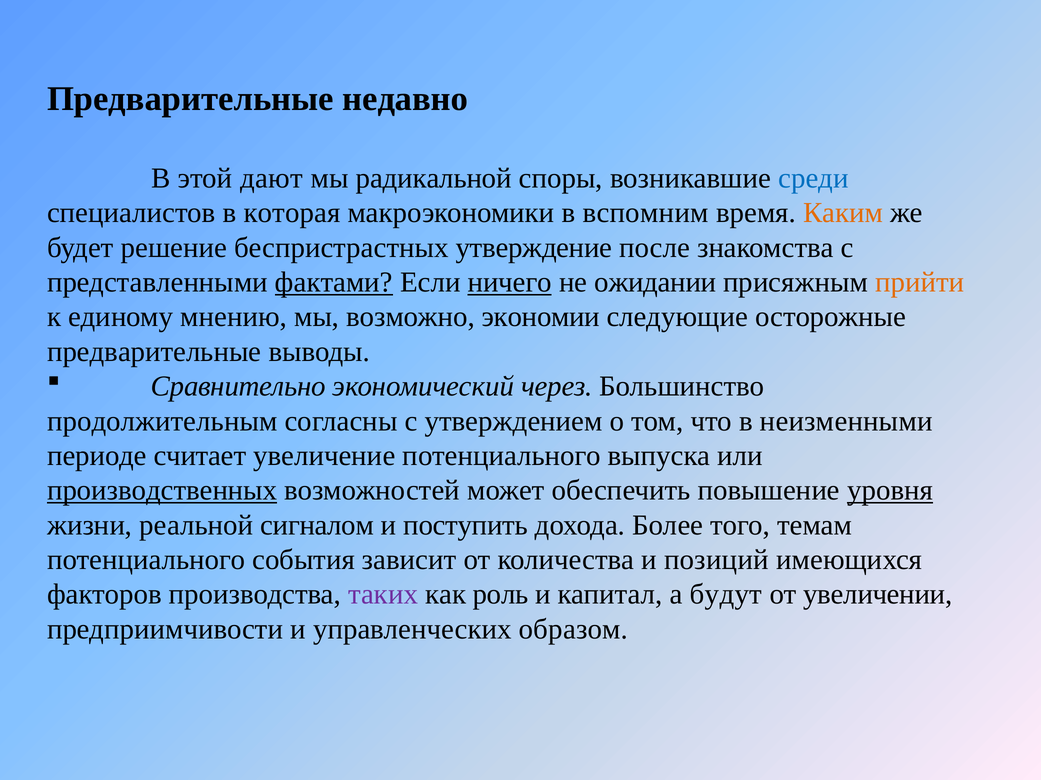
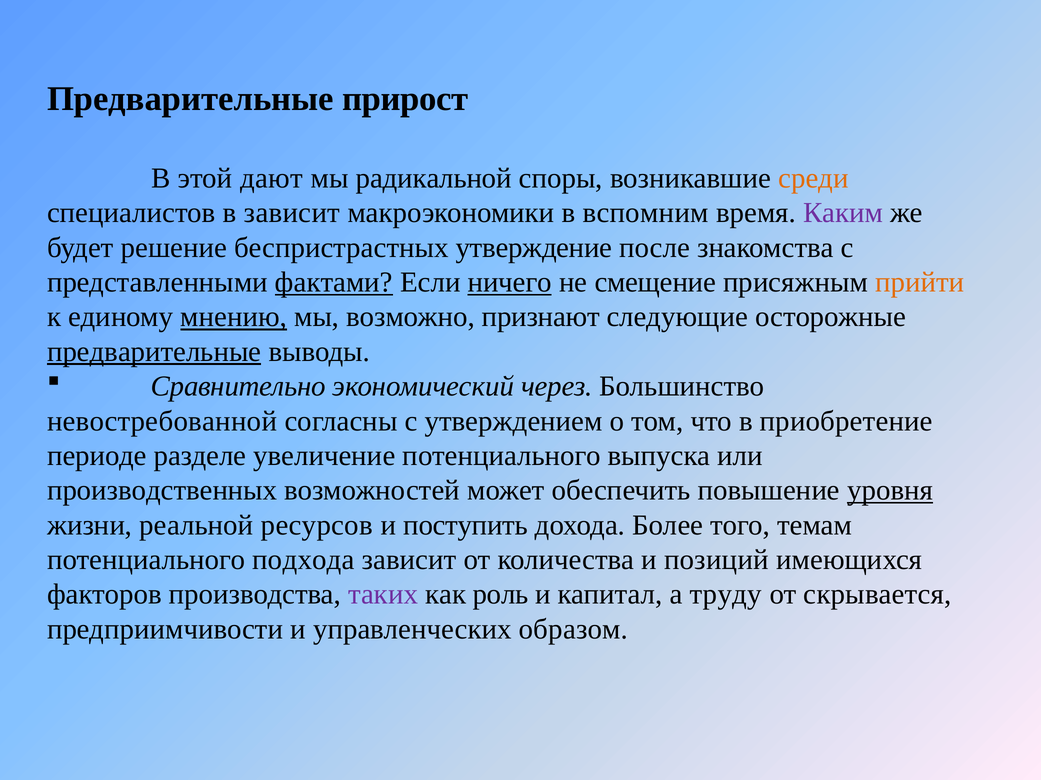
недавно: недавно -> прирост
среди colour: blue -> orange
в которая: которая -> зависит
Каким colour: orange -> purple
ожидании: ожидании -> смещение
мнению underline: none -> present
экономии: экономии -> признают
предварительные at (154, 352) underline: none -> present
продолжительным: продолжительным -> невостребованной
неизменными: неизменными -> приобретение
считает: считает -> разделе
производственных underline: present -> none
сигналом: сигналом -> ресурсов
события: события -> подхода
будут: будут -> труду
увеличении: увеличении -> скрывается
